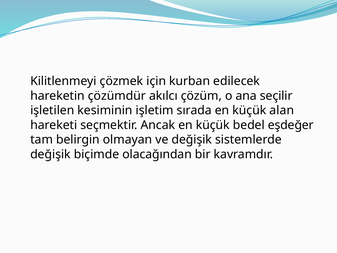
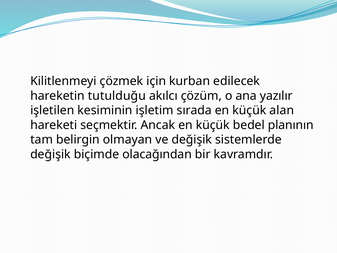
çözümdür: çözümdür -> tutulduğu
seçilir: seçilir -> yazılır
eşdeğer: eşdeğer -> planının
